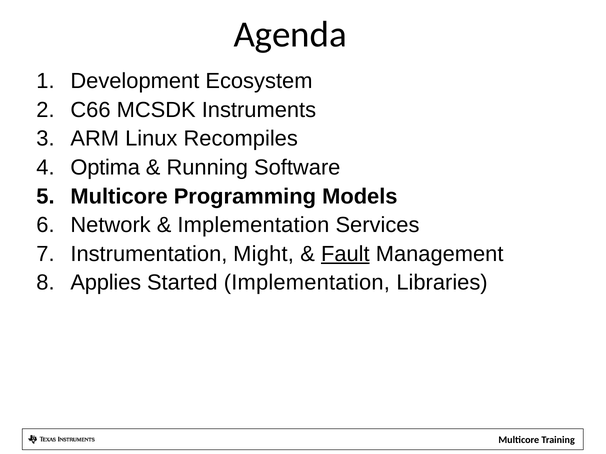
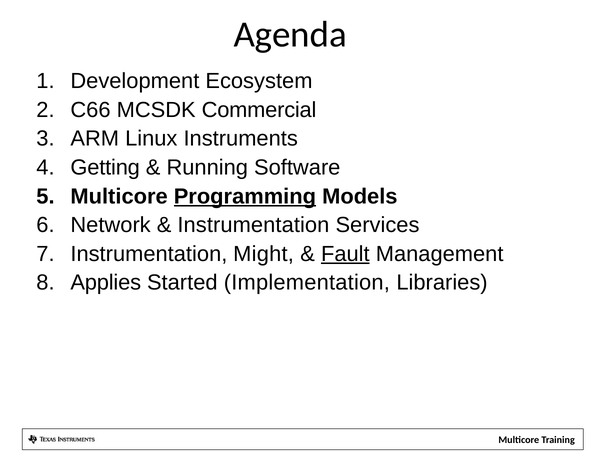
Instruments: Instruments -> Commercial
Recompiles: Recompiles -> Instruments
Optima: Optima -> Getting
Programming underline: none -> present
Implementation at (253, 225): Implementation -> Instrumentation
